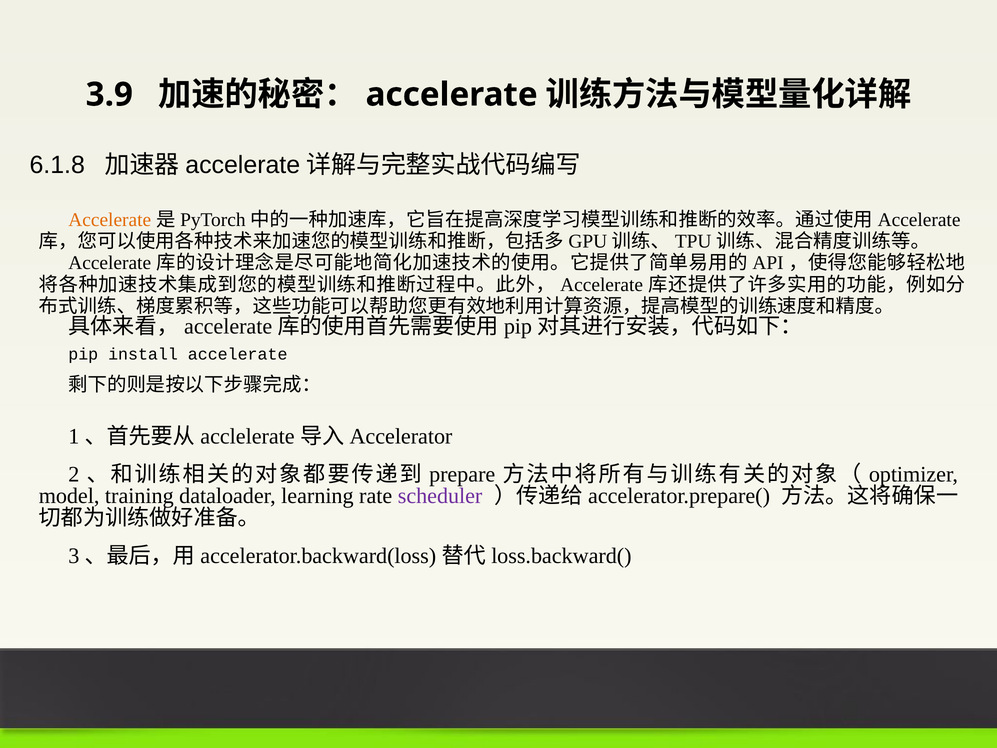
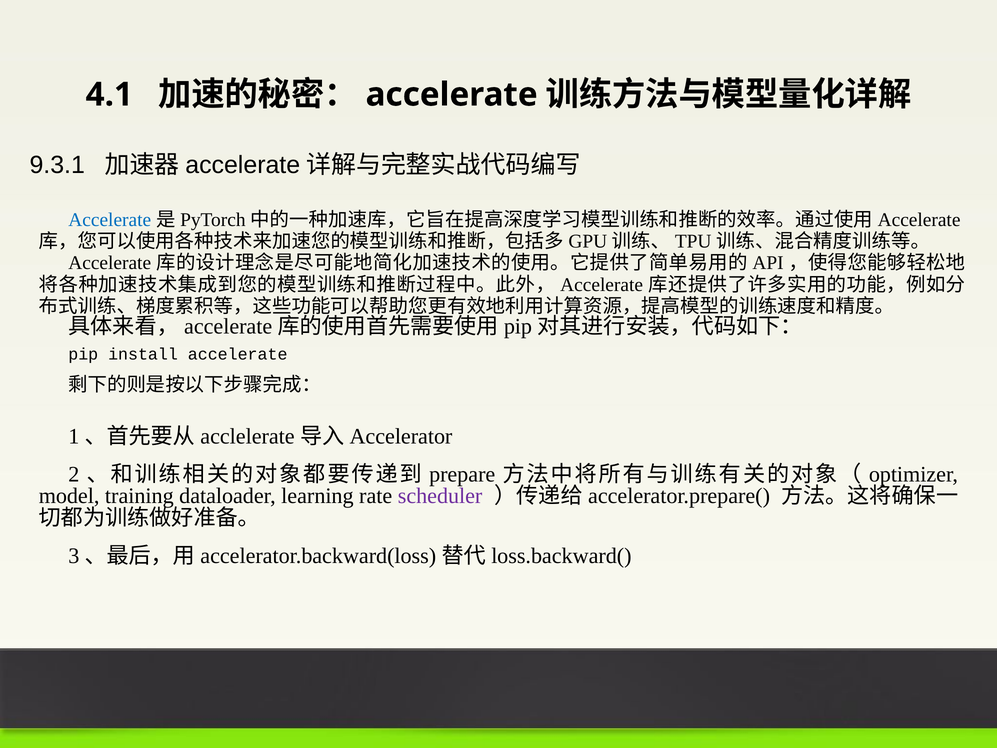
3.9: 3.9 -> 4.1
6.1.8: 6.1.8 -> 9.3.1
Accelerate at (110, 220) colour: orange -> blue
